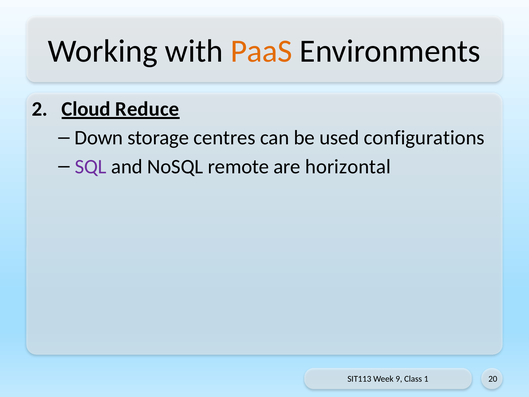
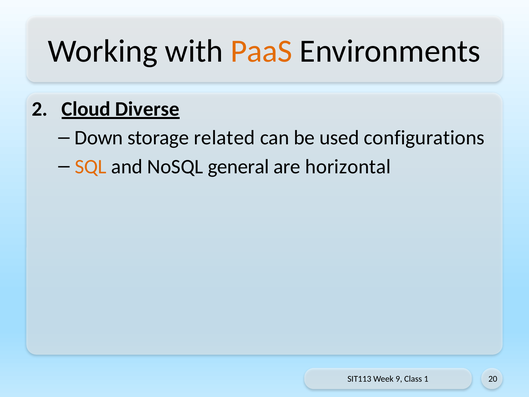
Reduce: Reduce -> Diverse
centres: centres -> related
SQL colour: purple -> orange
remote: remote -> general
